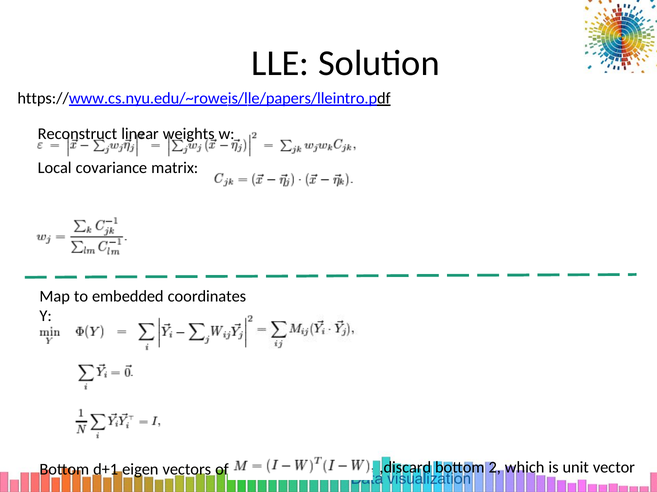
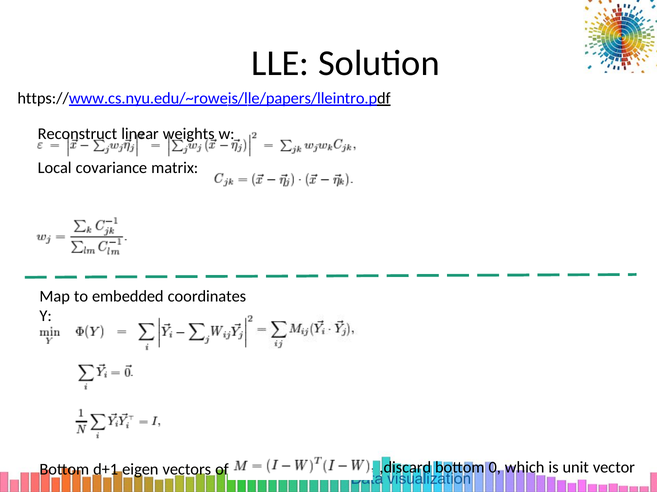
2: 2 -> 0
